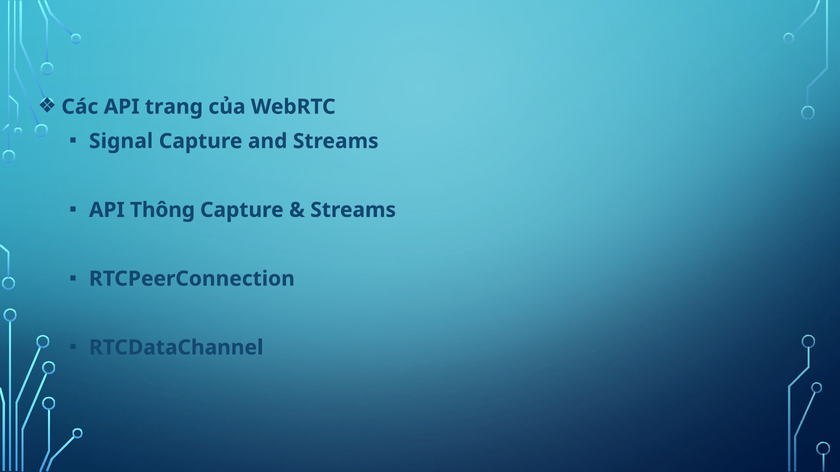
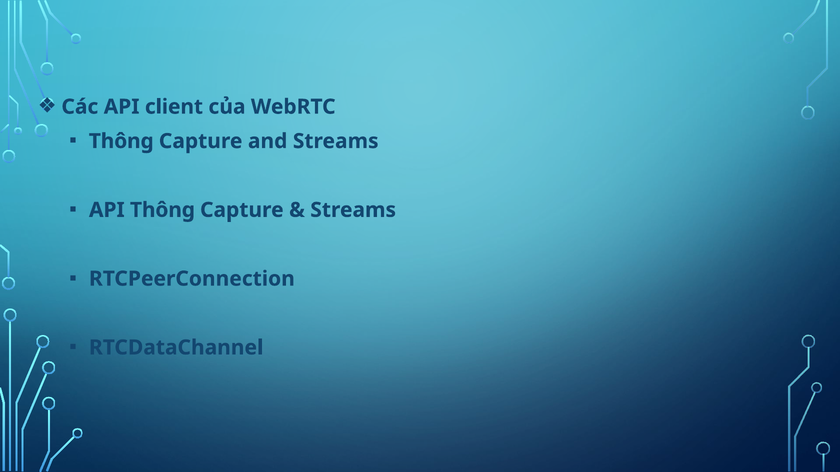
trang: trang -> client
Signal at (121, 141): Signal -> Thông
